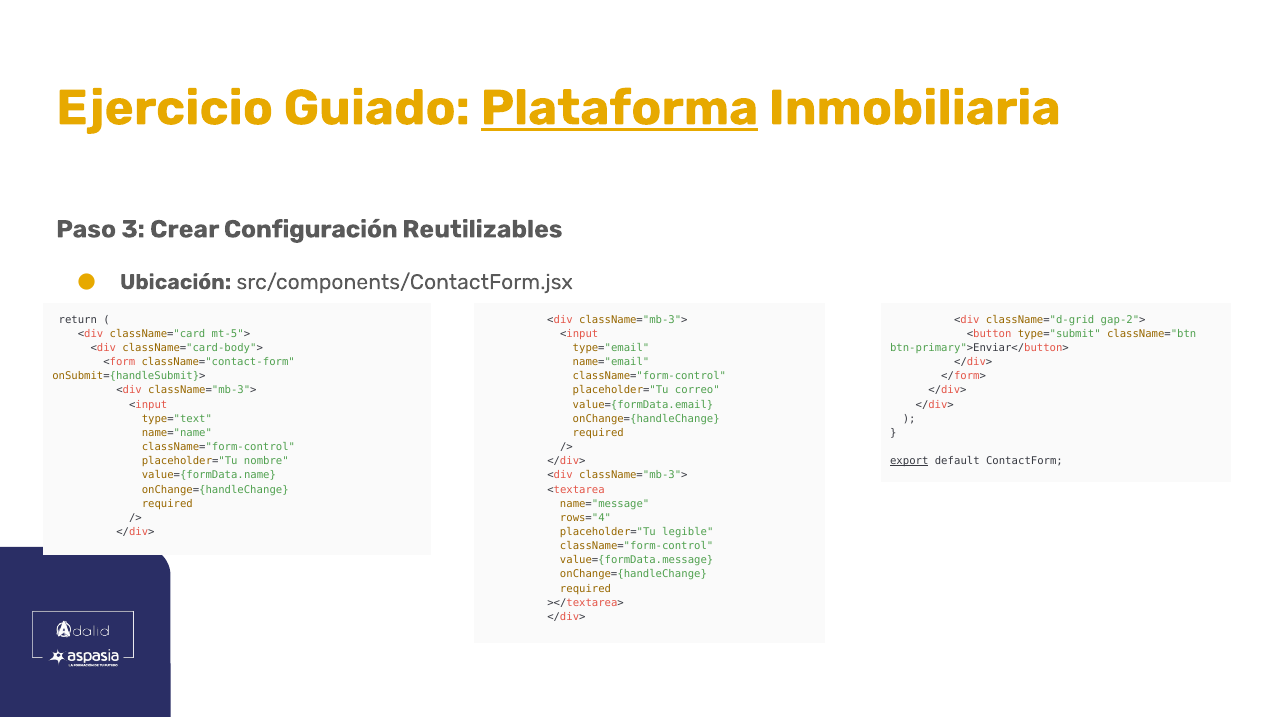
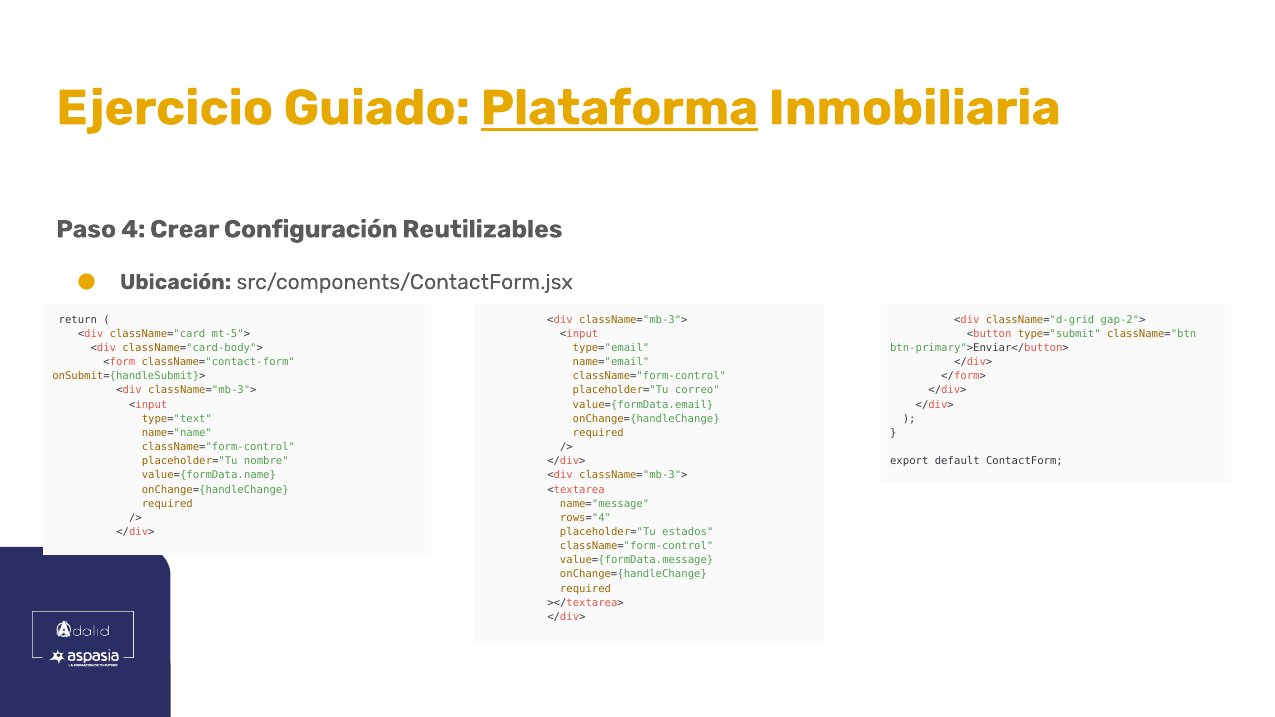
3: 3 -> 4
export underline: present -> none
legible: legible -> estados
